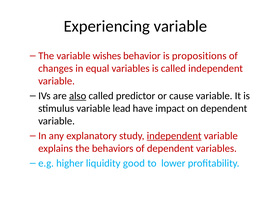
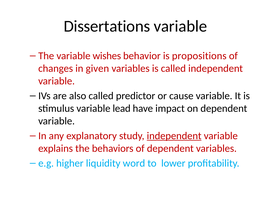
Experiencing: Experiencing -> Dissertations
equal: equal -> given
also underline: present -> none
good: good -> word
